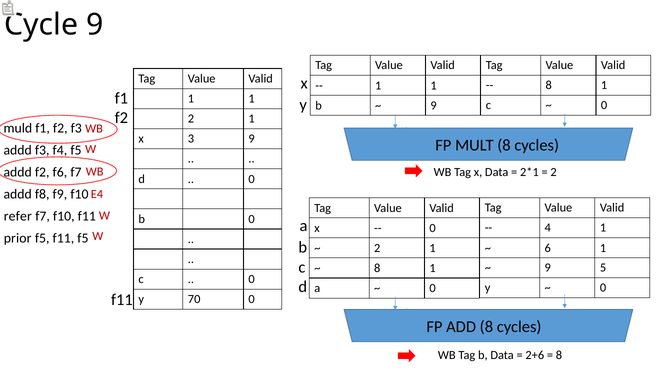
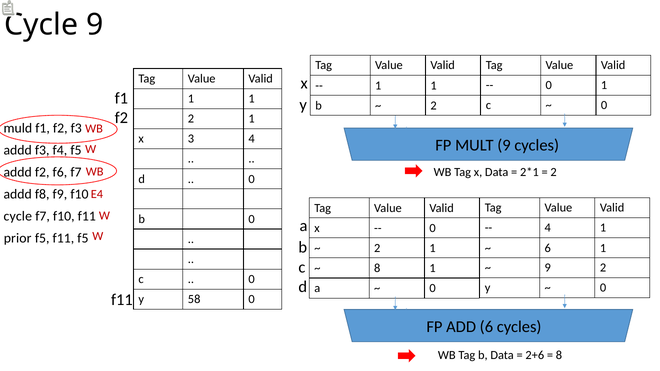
8 at (549, 85): 8 -> 0
9 at (434, 106): 9 -> 2
3 9: 9 -> 4
MULT 8: 8 -> 9
refer at (18, 216): refer -> cycle
9 5: 5 -> 2
70: 70 -> 58
ADD 8: 8 -> 6
